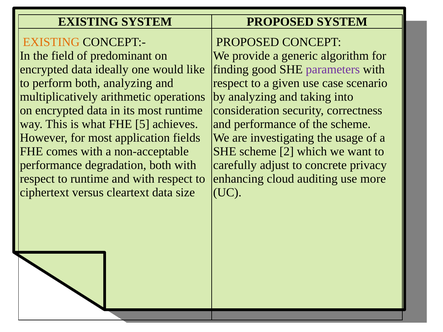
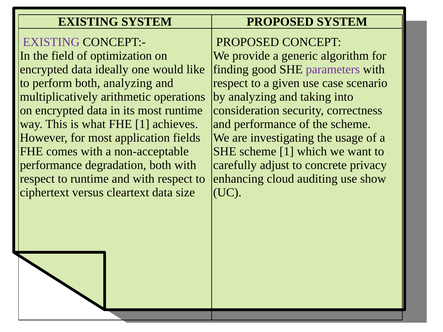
EXISTING at (51, 42) colour: orange -> purple
predominant: predominant -> optimization
FHE 5: 5 -> 1
scheme 2: 2 -> 1
more: more -> show
